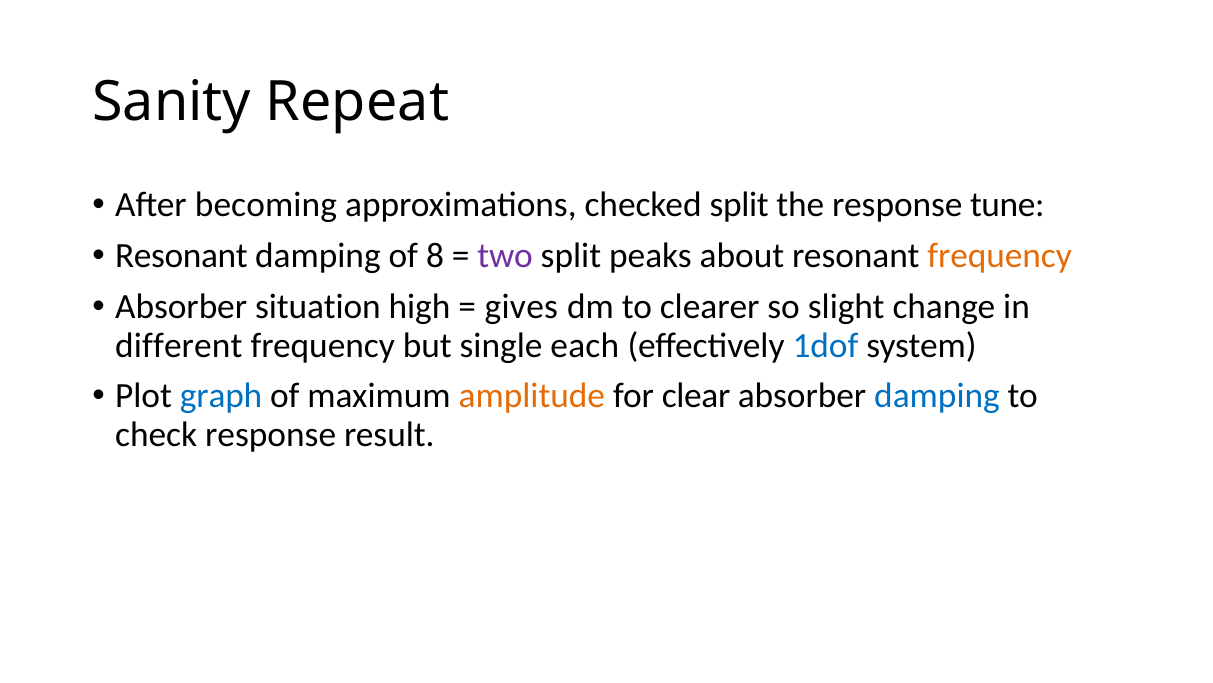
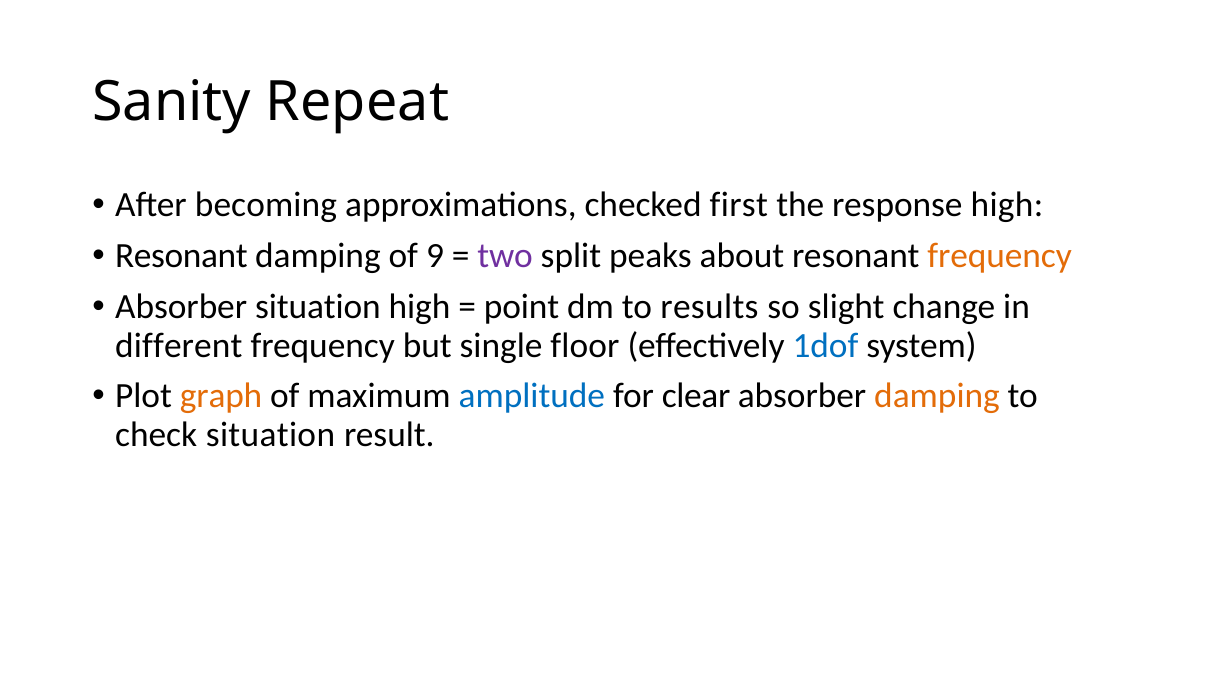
checked split: split -> first
response tune: tune -> high
8: 8 -> 9
gives: gives -> point
clearer: clearer -> results
each: each -> floor
graph colour: blue -> orange
amplitude colour: orange -> blue
damping at (937, 396) colour: blue -> orange
check response: response -> situation
